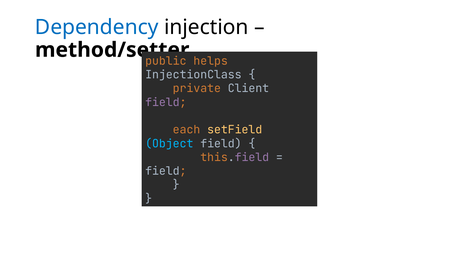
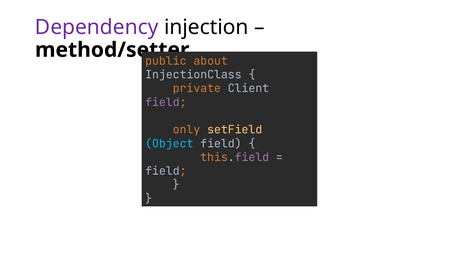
Dependency colour: blue -> purple
helps: helps -> about
each: each -> only
